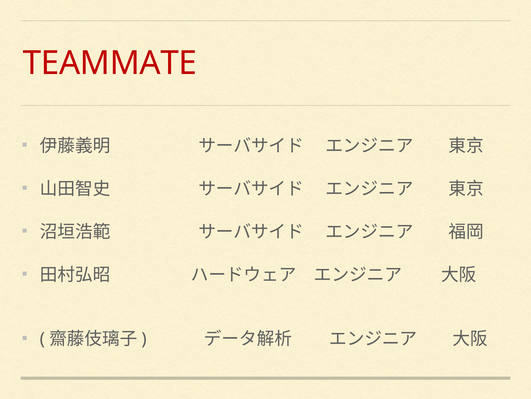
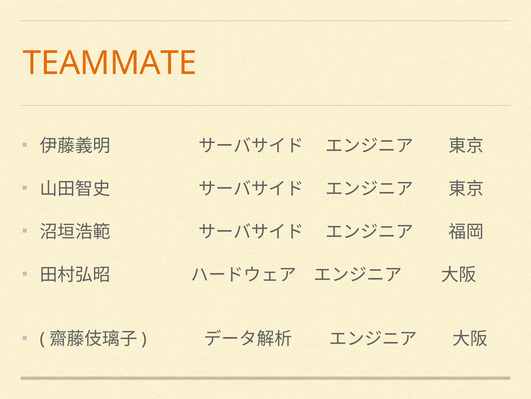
TEAMMATE colour: red -> orange
